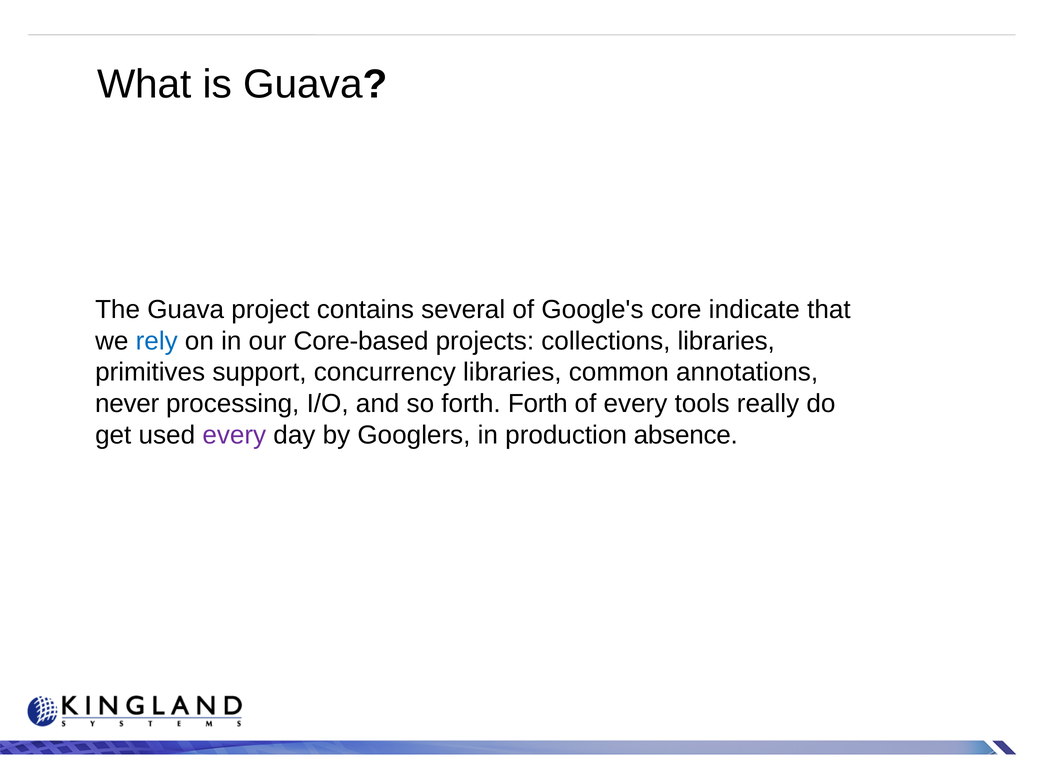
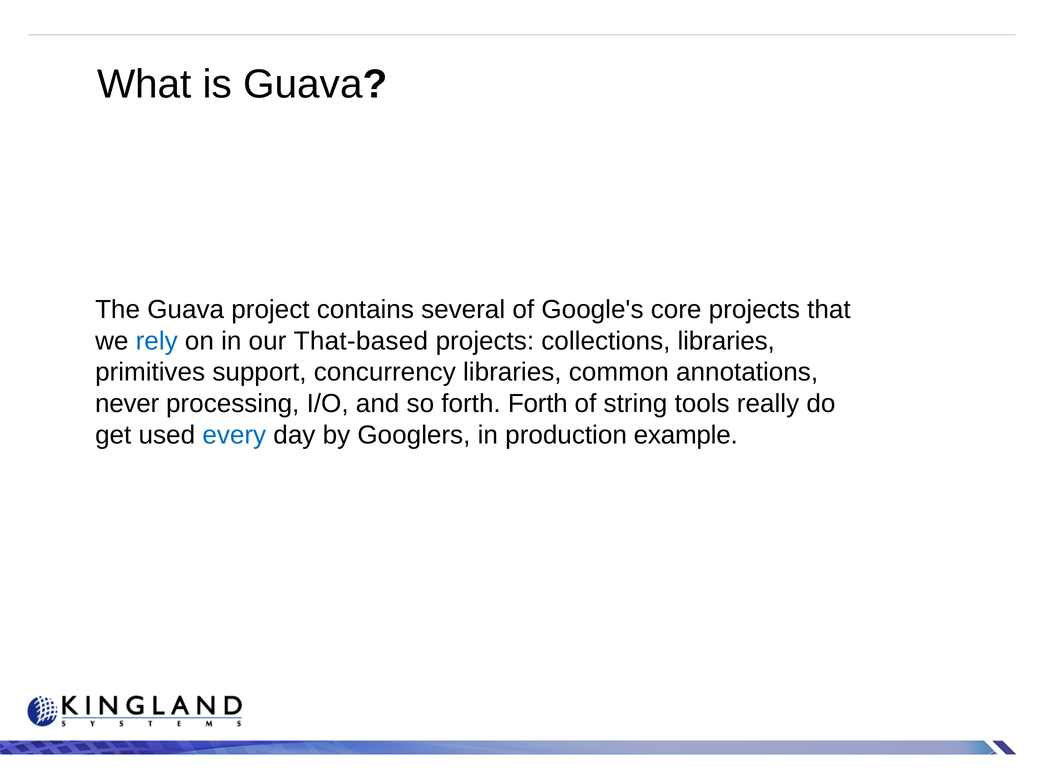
core indicate: indicate -> projects
Core-based: Core-based -> That-based
of every: every -> string
every at (234, 435) colour: purple -> blue
absence: absence -> example
